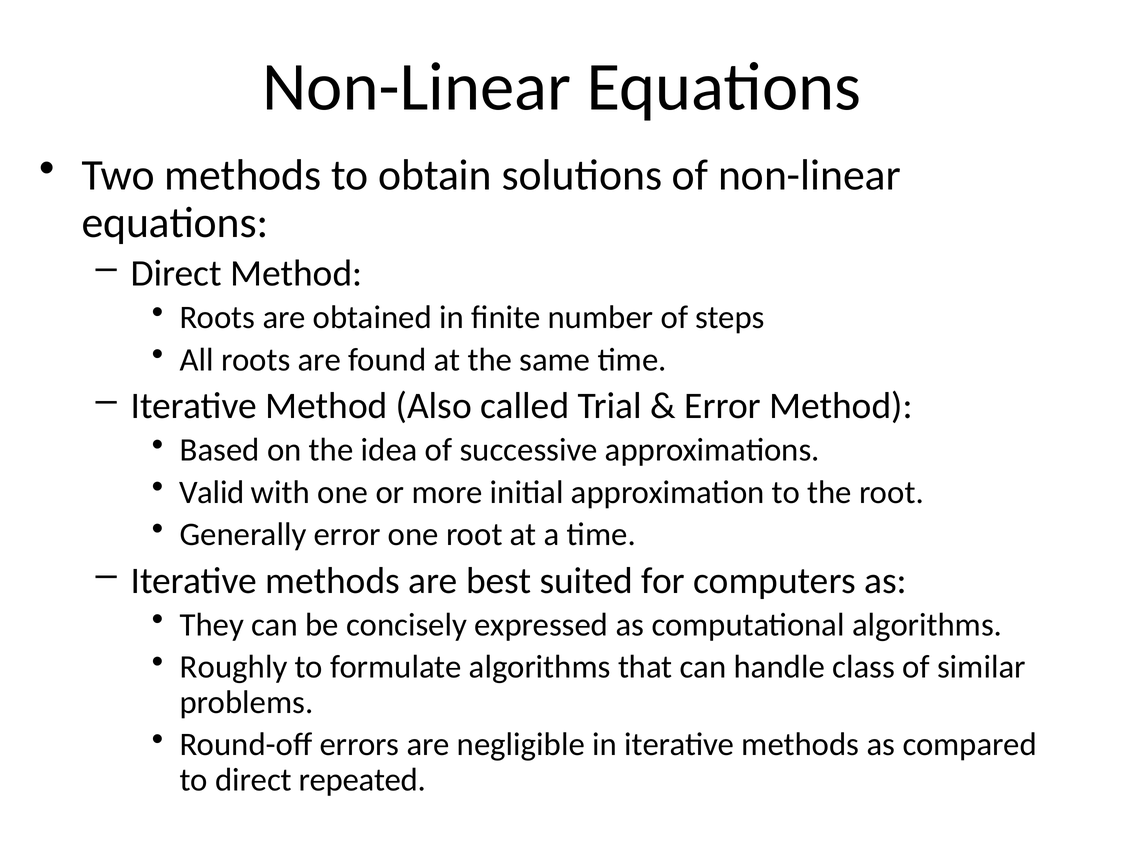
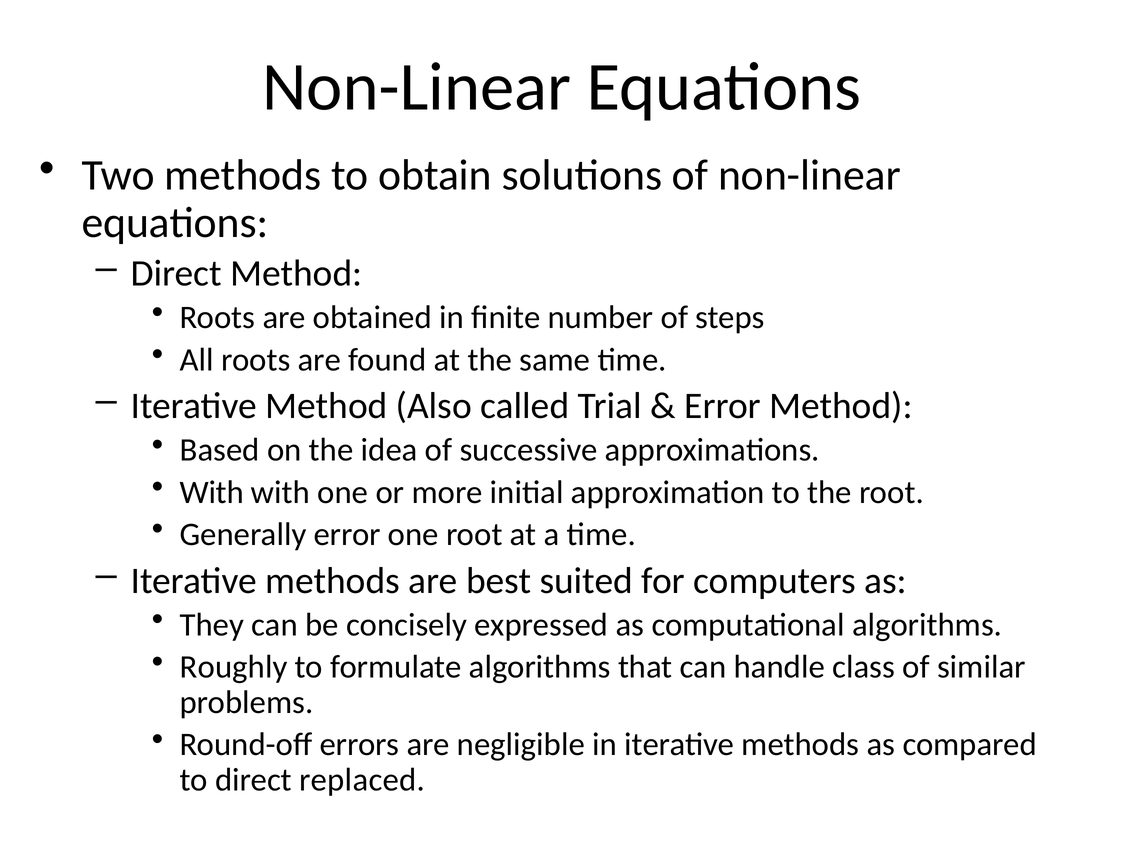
Valid at (212, 492): Valid -> With
repeated: repeated -> replaced
